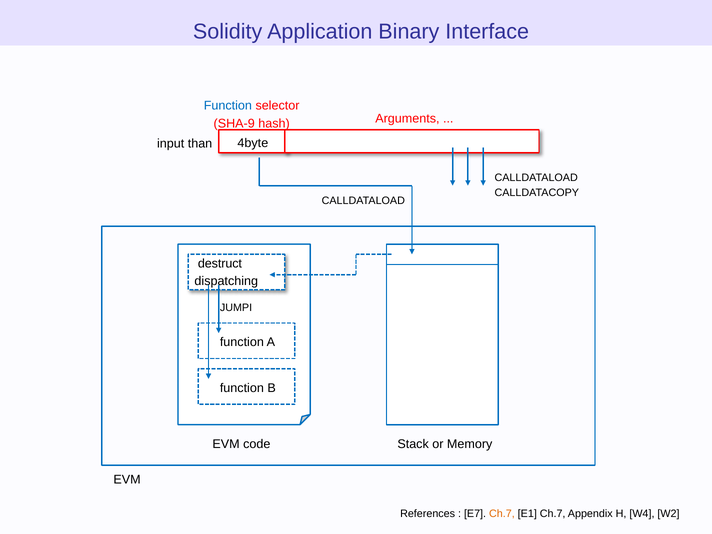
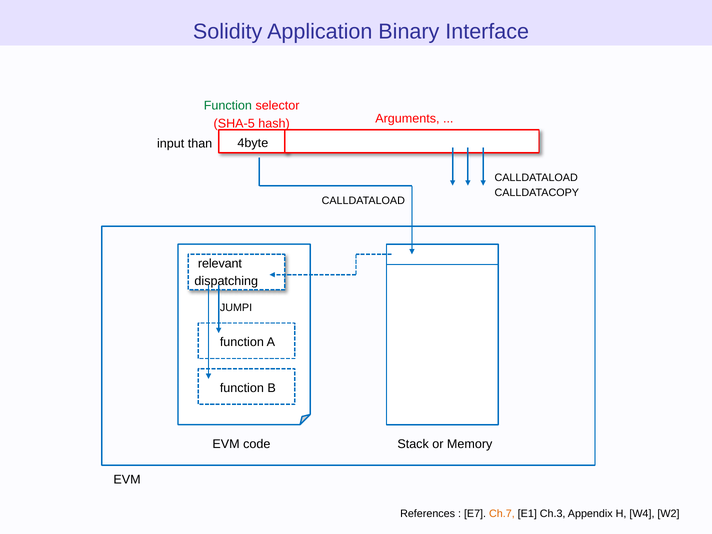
Function at (228, 106) colour: blue -> green
SHA-9: SHA-9 -> SHA-5
destruct: destruct -> relevant
E1 Ch.7: Ch.7 -> Ch.3
